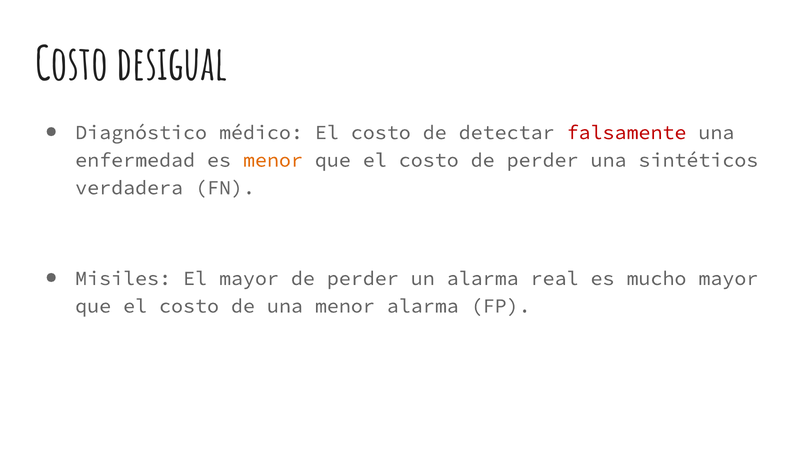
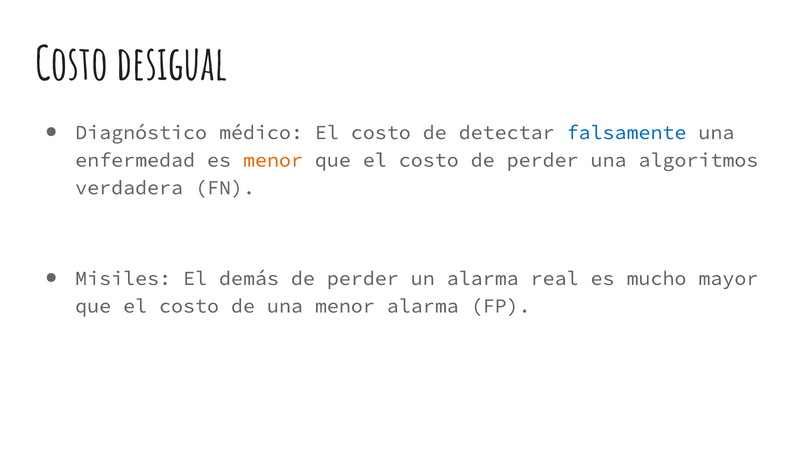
falsamente colour: red -> blue
sintéticos: sintéticos -> algoritmos
El mayor: mayor -> demás
